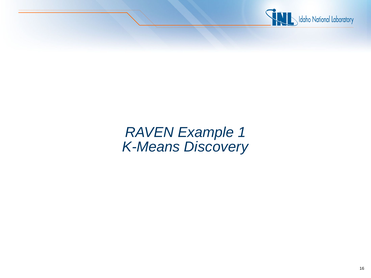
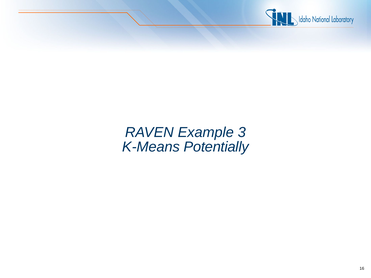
1: 1 -> 3
Discovery: Discovery -> Potentially
